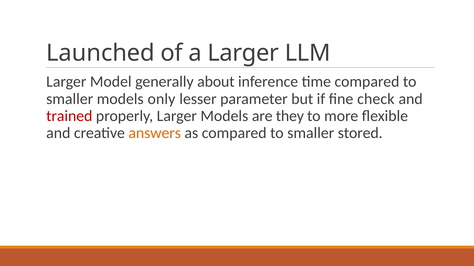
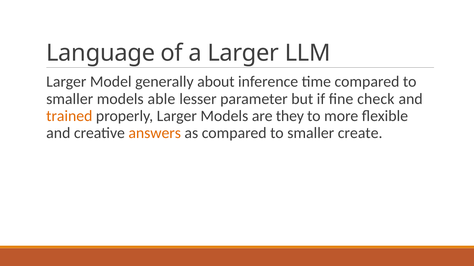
Launched: Launched -> Language
only: only -> able
trained colour: red -> orange
stored: stored -> create
